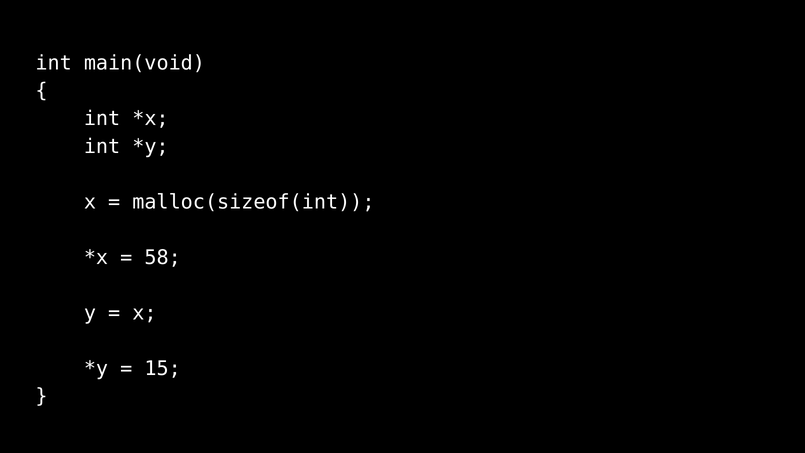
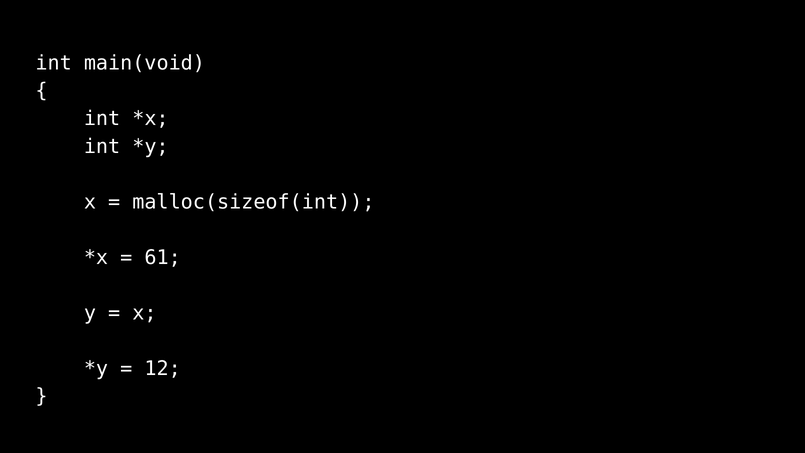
58: 58 -> 61
15: 15 -> 12
